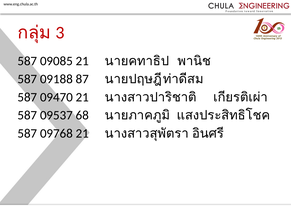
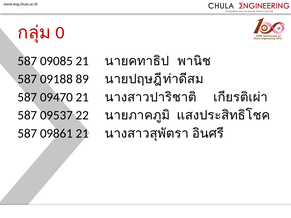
3: 3 -> 0
87: 87 -> 89
68: 68 -> 22
09768: 09768 -> 09861
